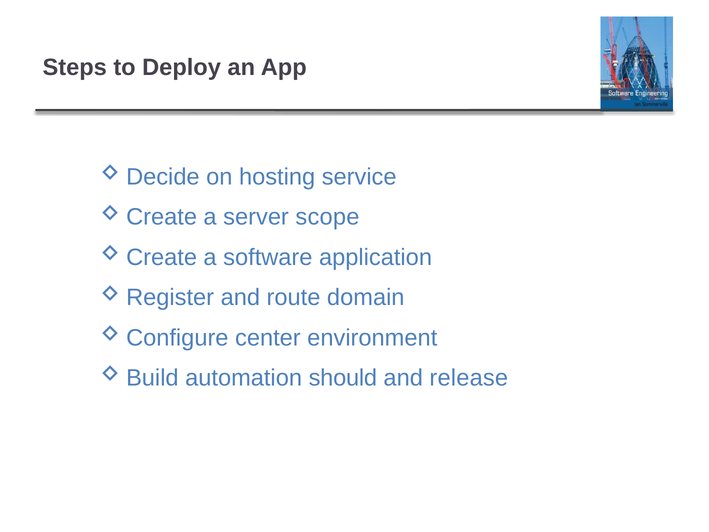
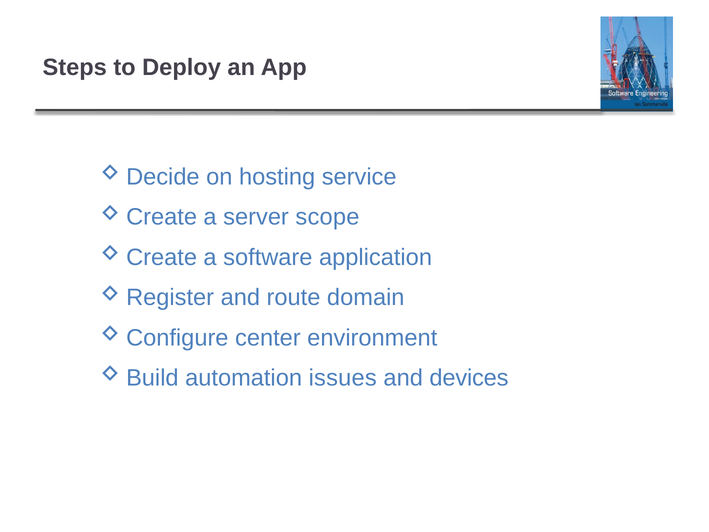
should: should -> issues
release: release -> devices
